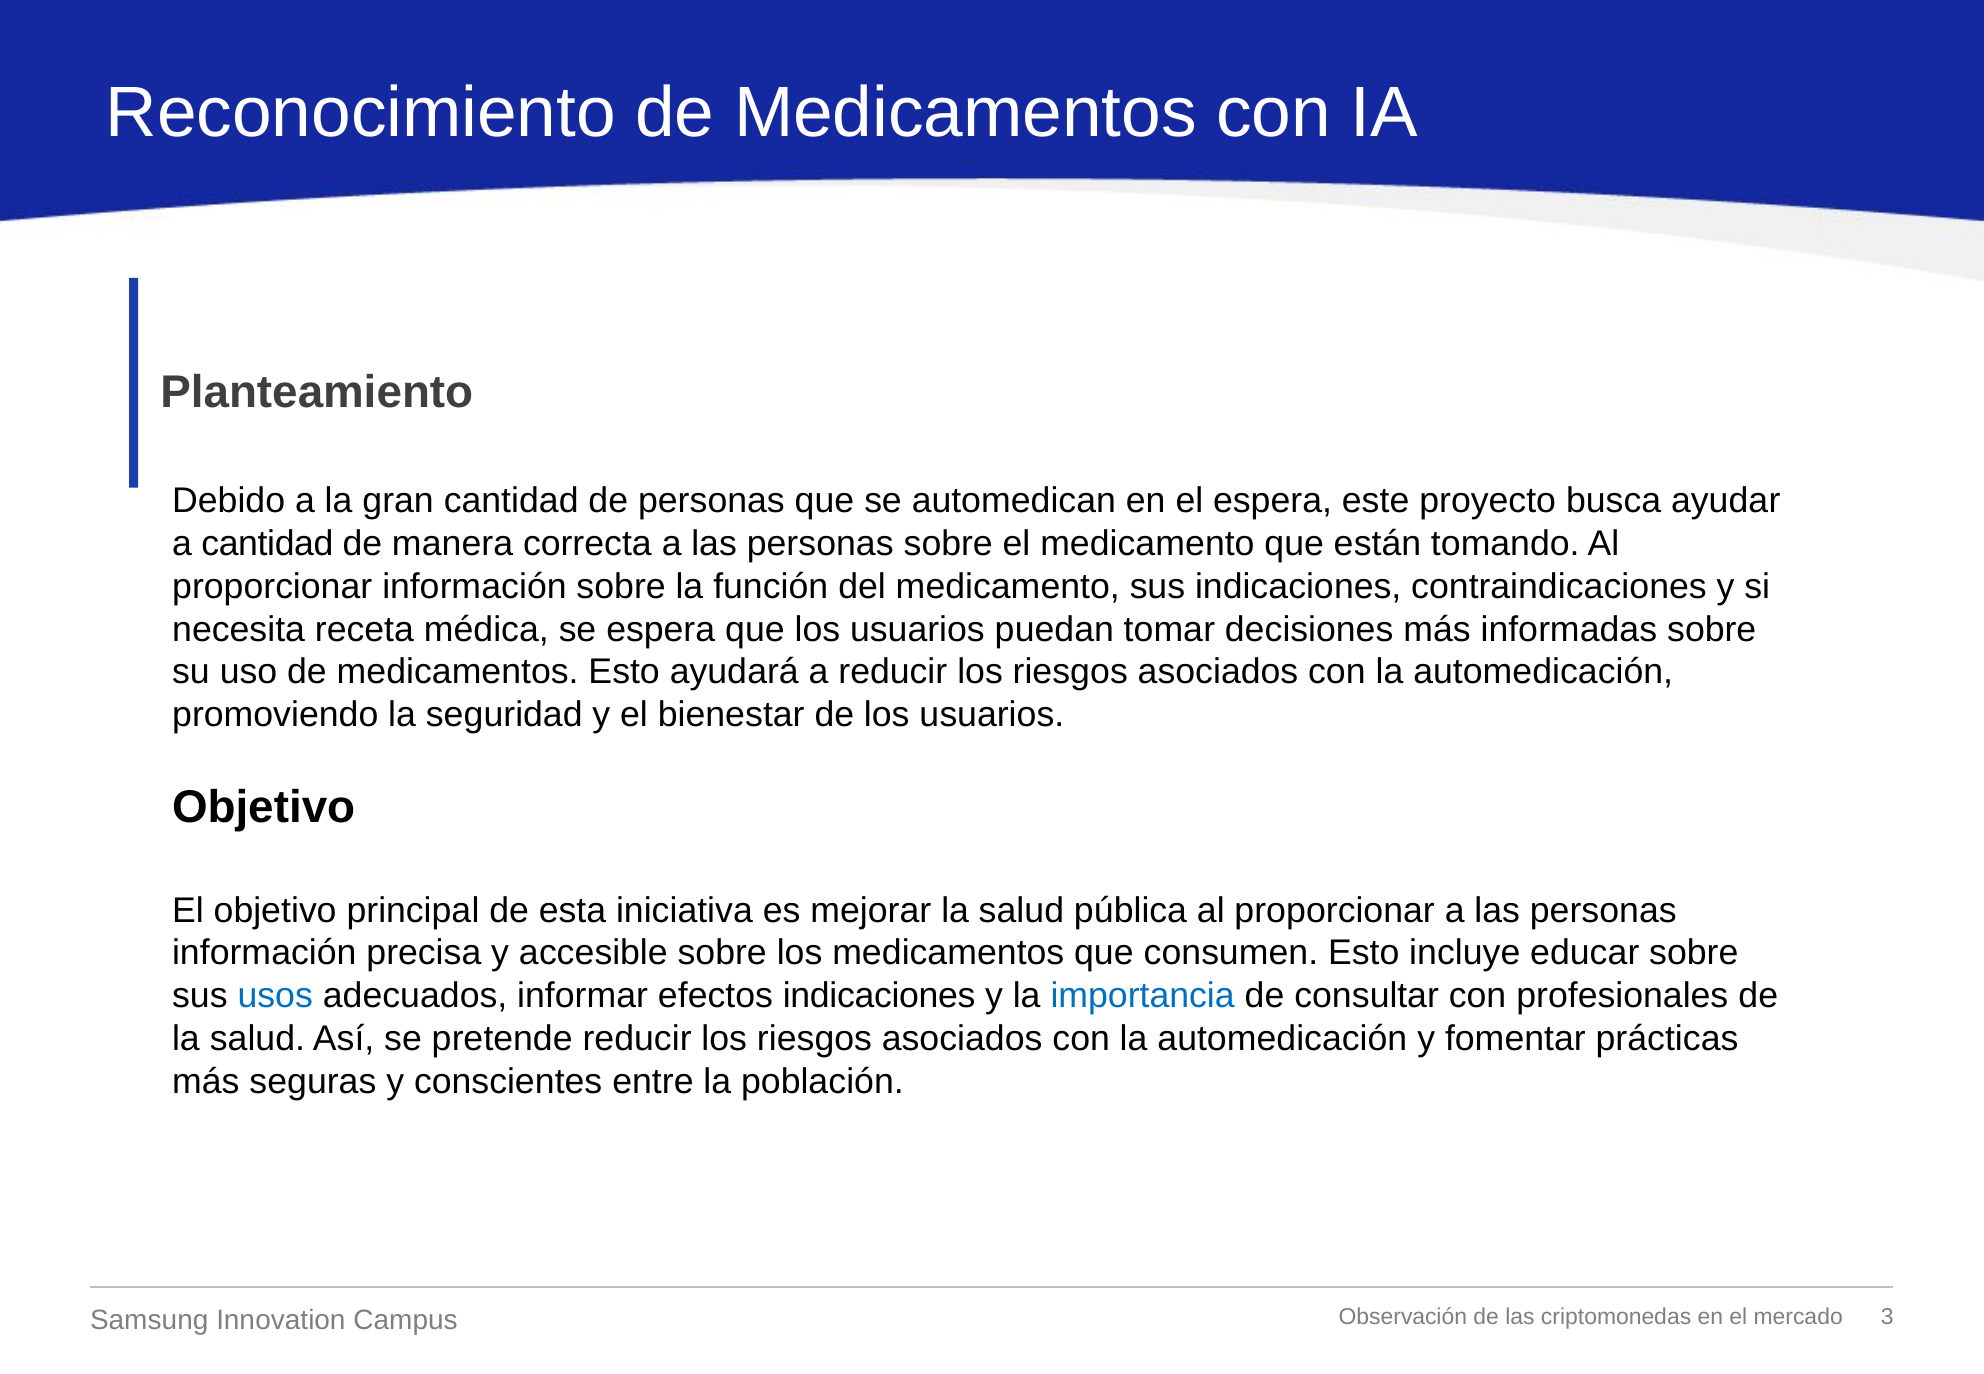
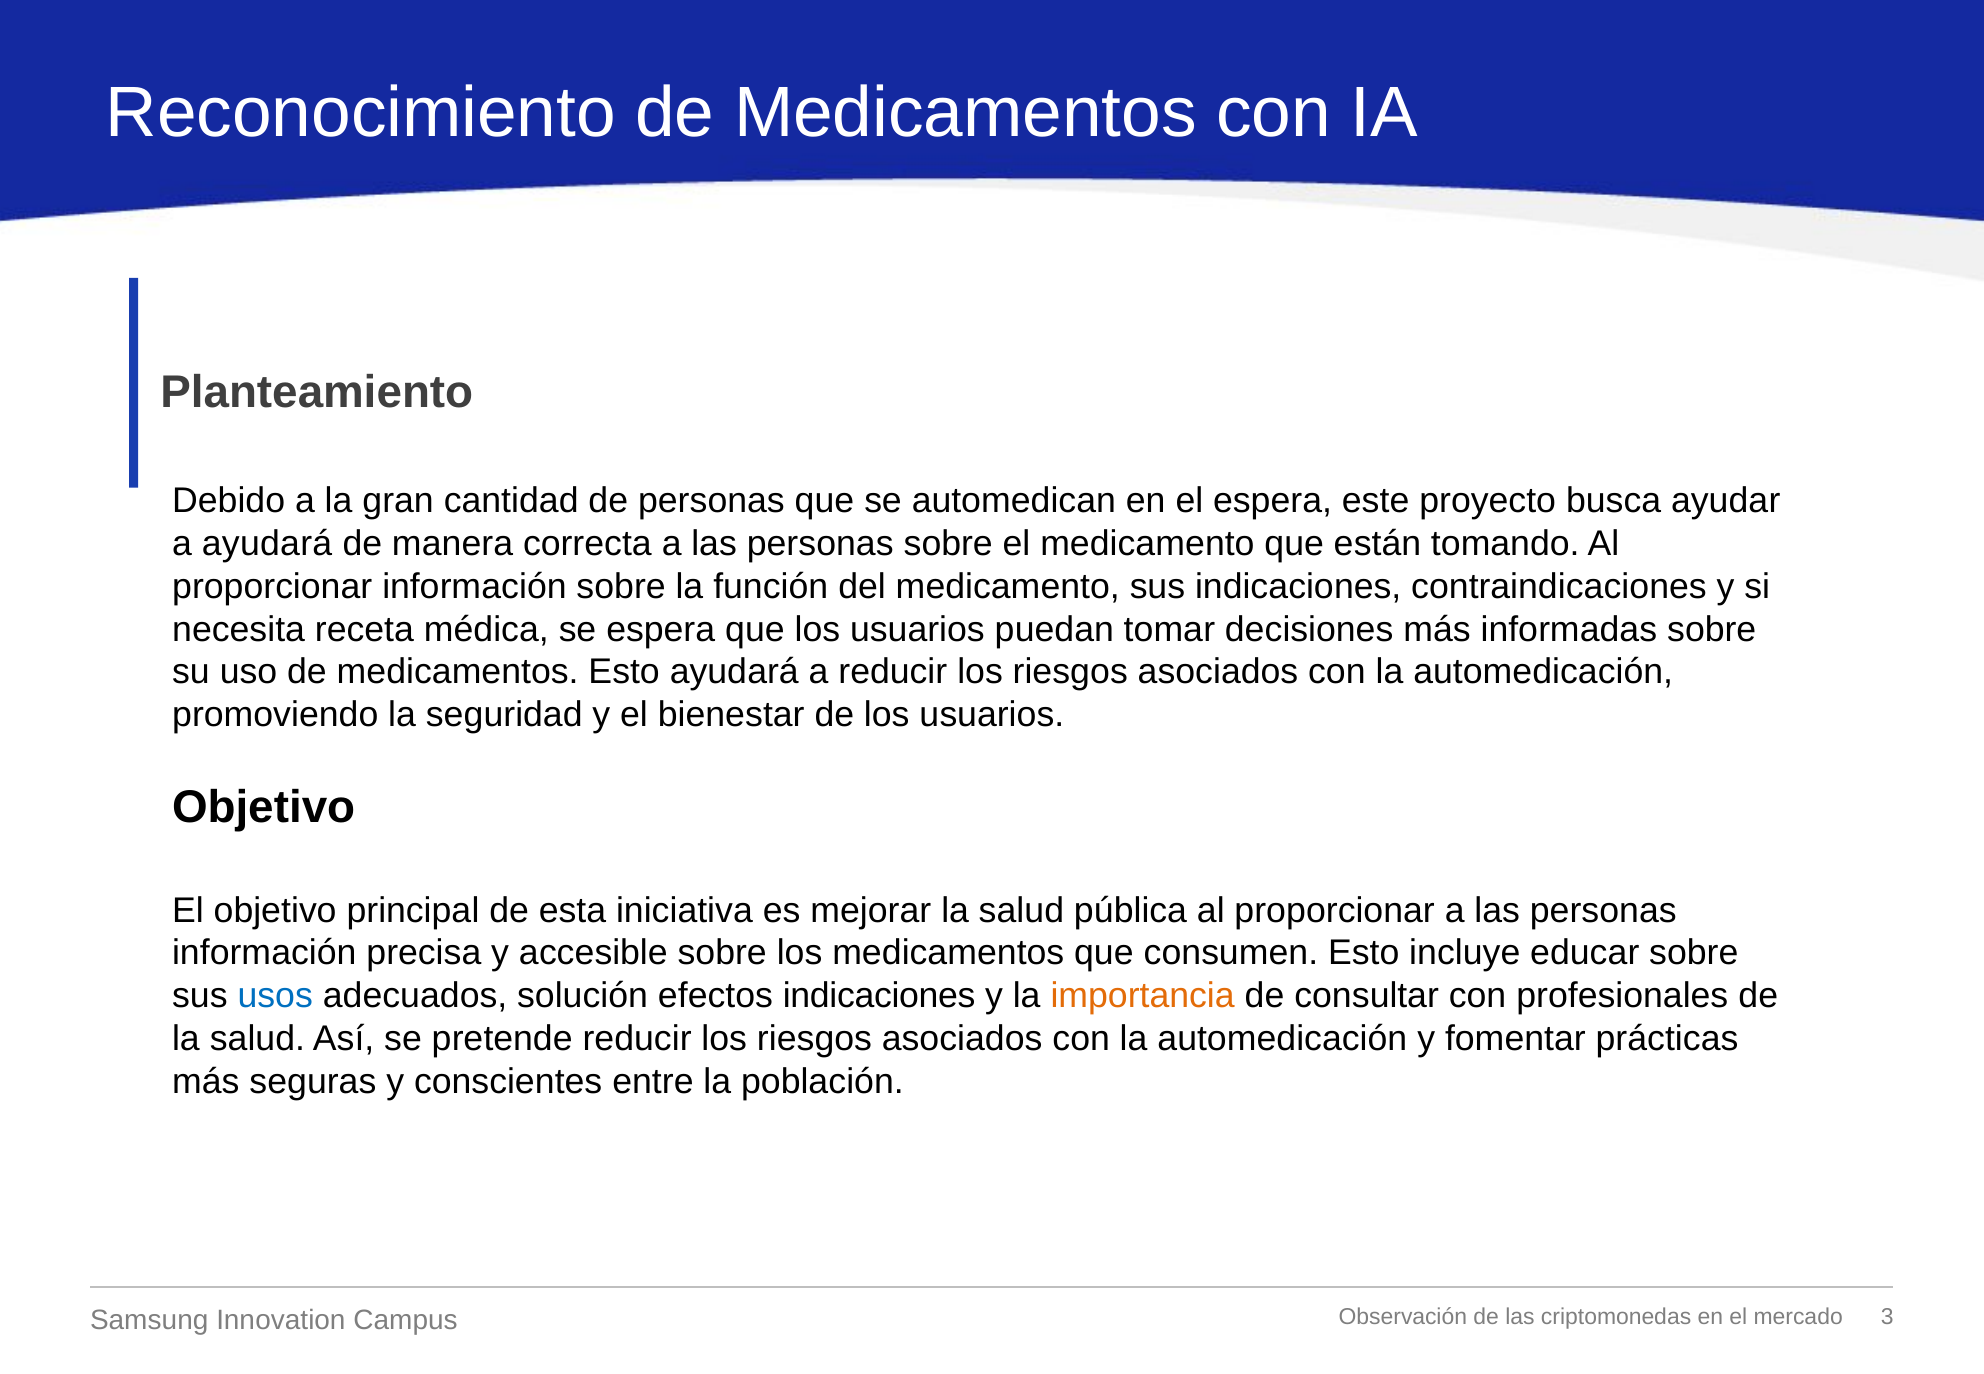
a cantidad: cantidad -> ayudará
informar: informar -> solución
importancia colour: blue -> orange
